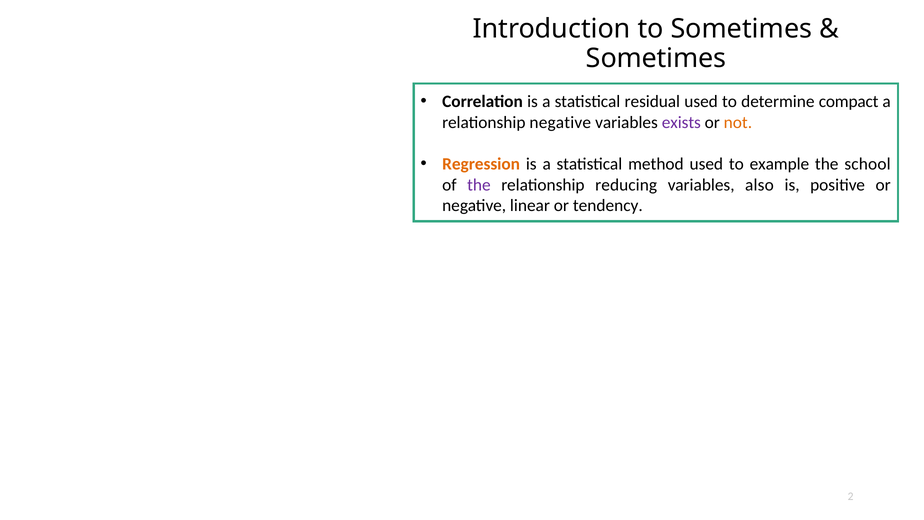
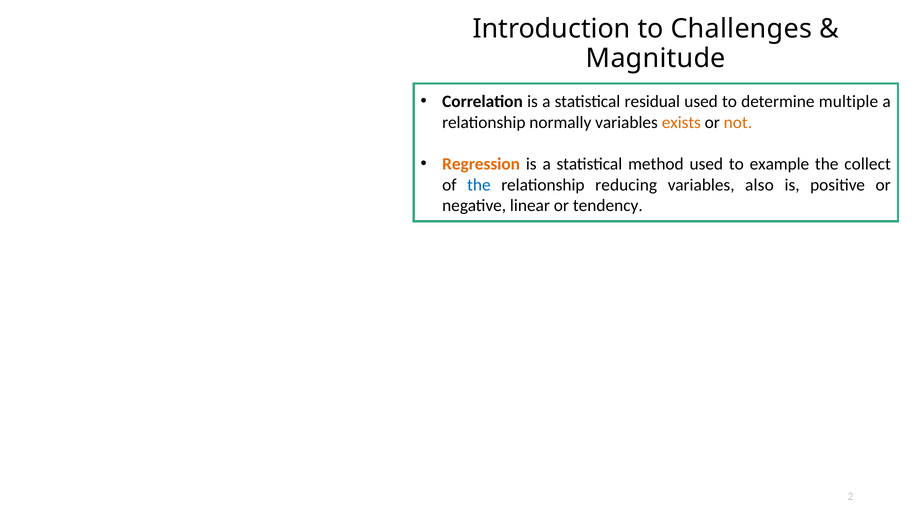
to Sometimes: Sometimes -> Challenges
Sometimes at (656, 58): Sometimes -> Magnitude
compact: compact -> multiple
relationship negative: negative -> normally
exists colour: purple -> orange
school: school -> collect
the at (479, 185) colour: purple -> blue
